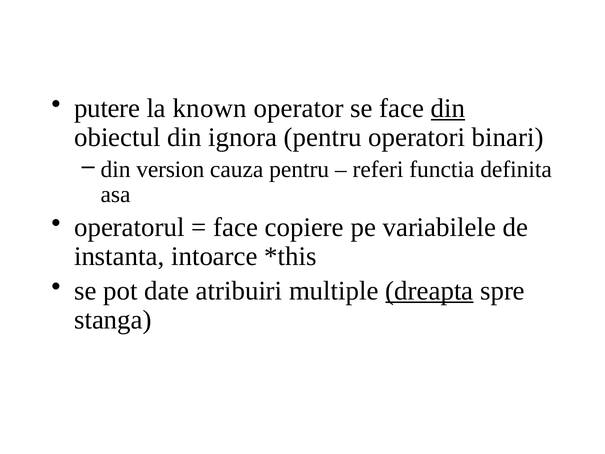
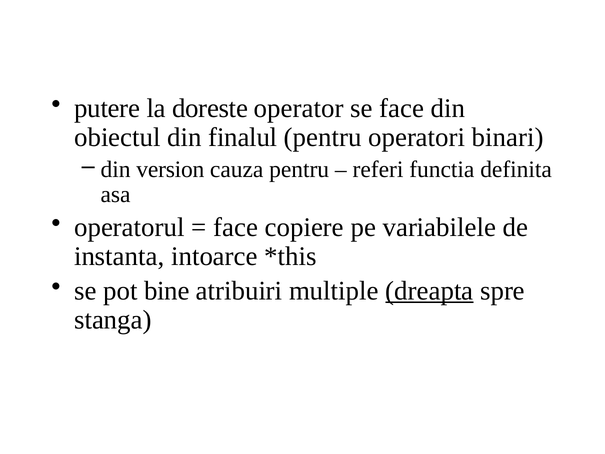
known: known -> doreste
din at (448, 108) underline: present -> none
ignora: ignora -> finalul
date: date -> bine
